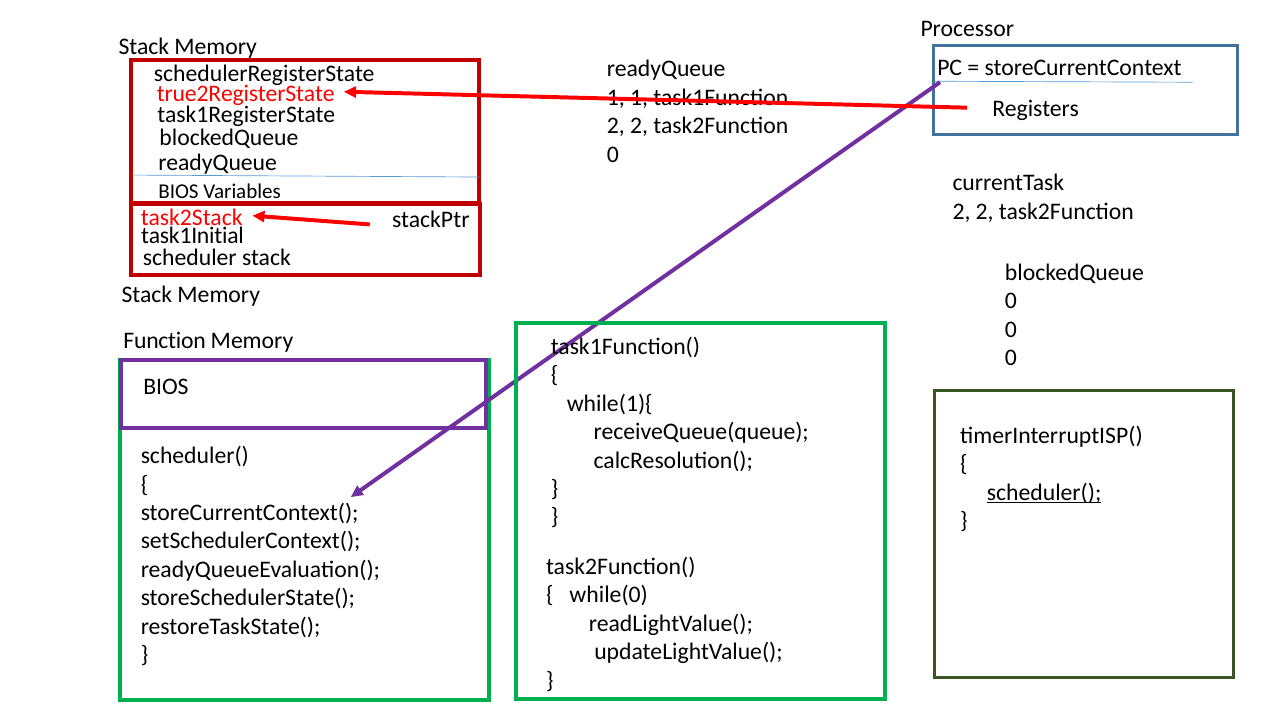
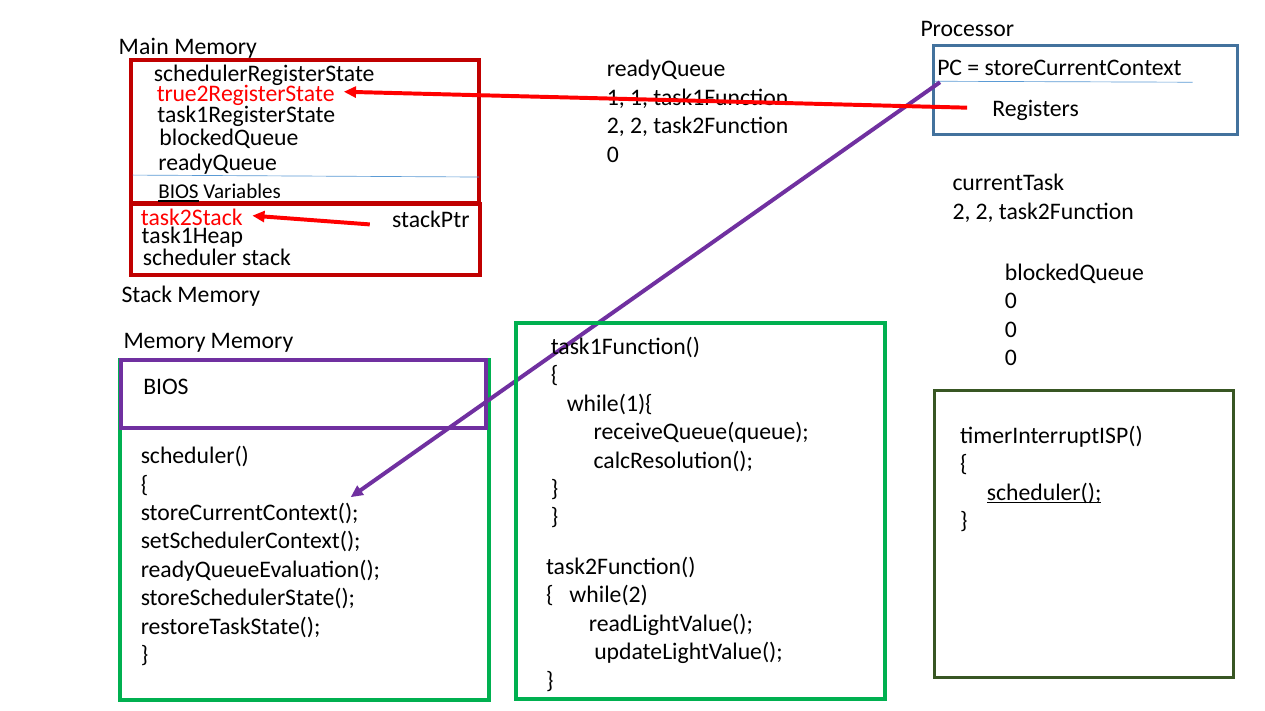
Stack at (144, 47): Stack -> Main
BIOS at (179, 192) underline: none -> present
task1Initial: task1Initial -> task1Heap
Function at (165, 341): Function -> Memory
while(0: while(0 -> while(2
